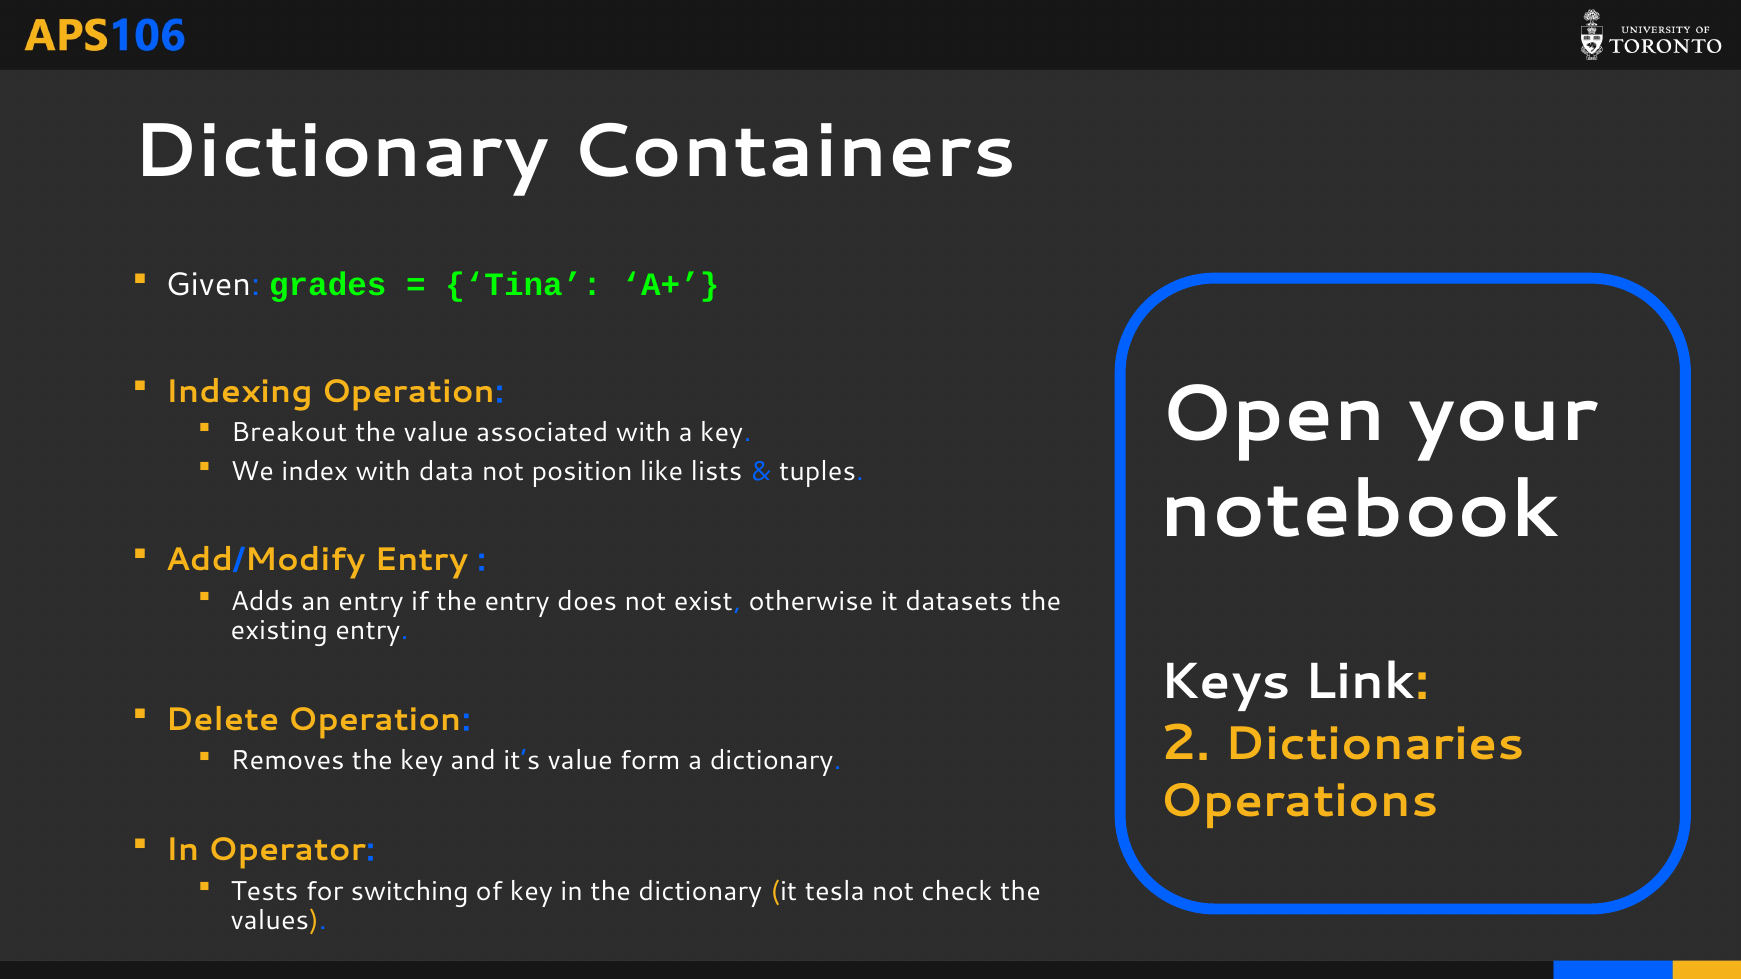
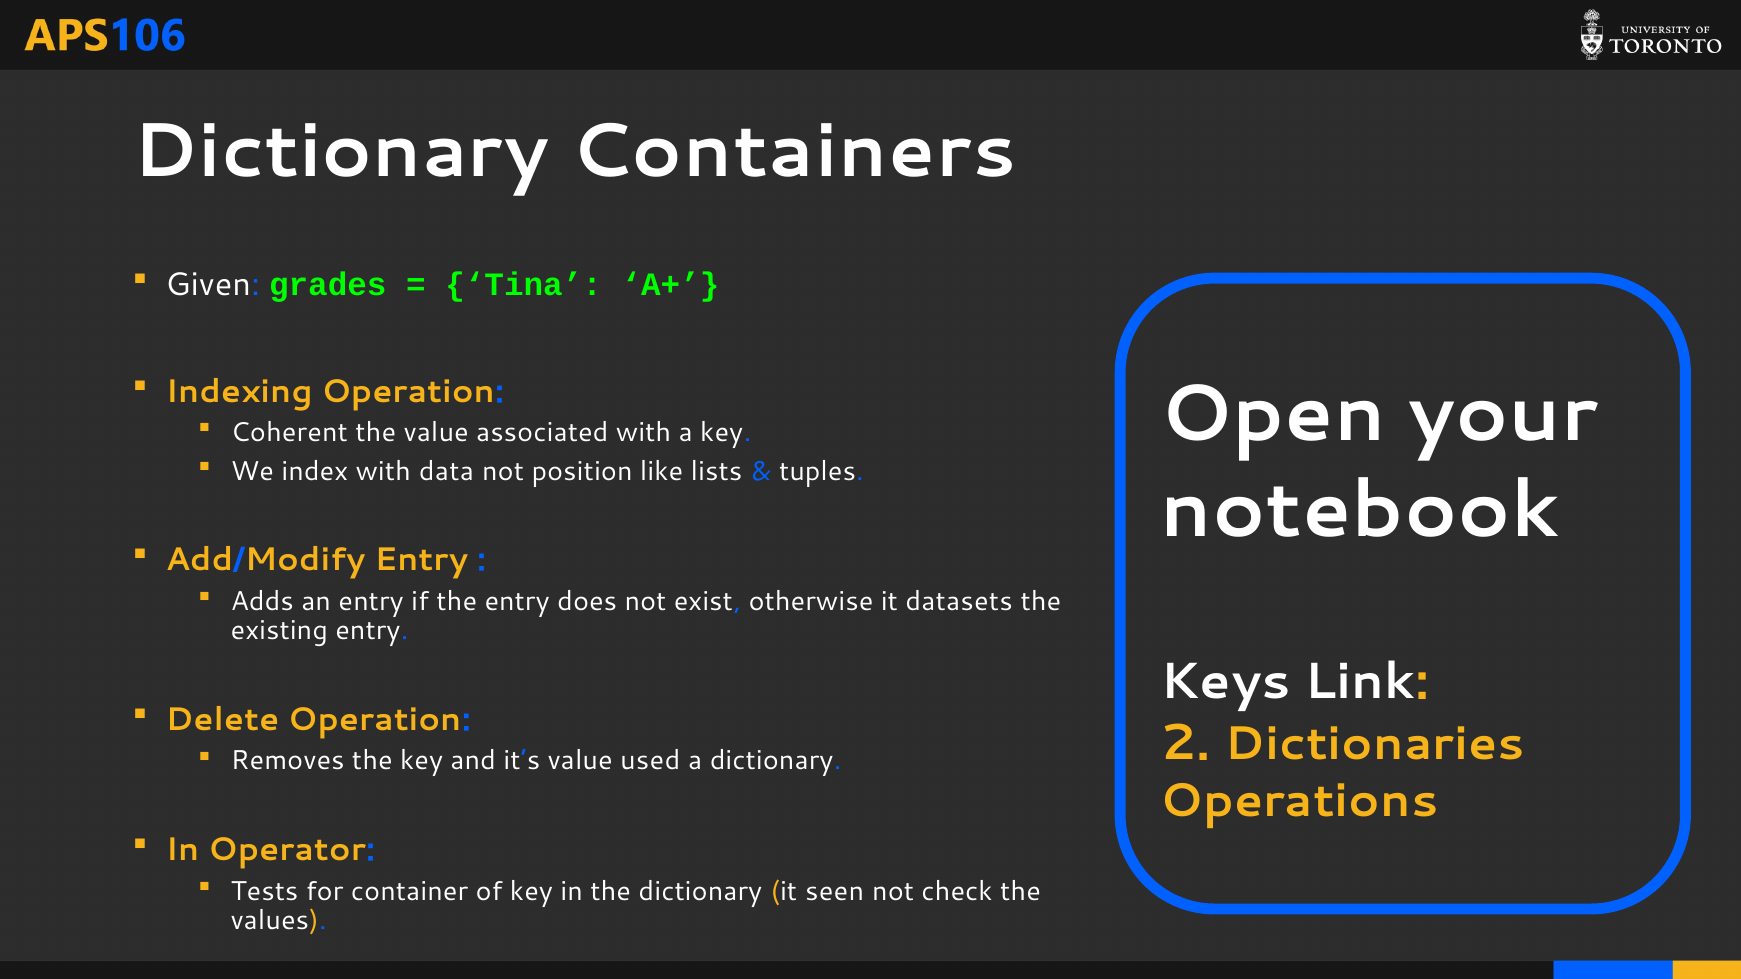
Breakout: Breakout -> Coherent
form: form -> used
switching: switching -> container
tesla: tesla -> seen
